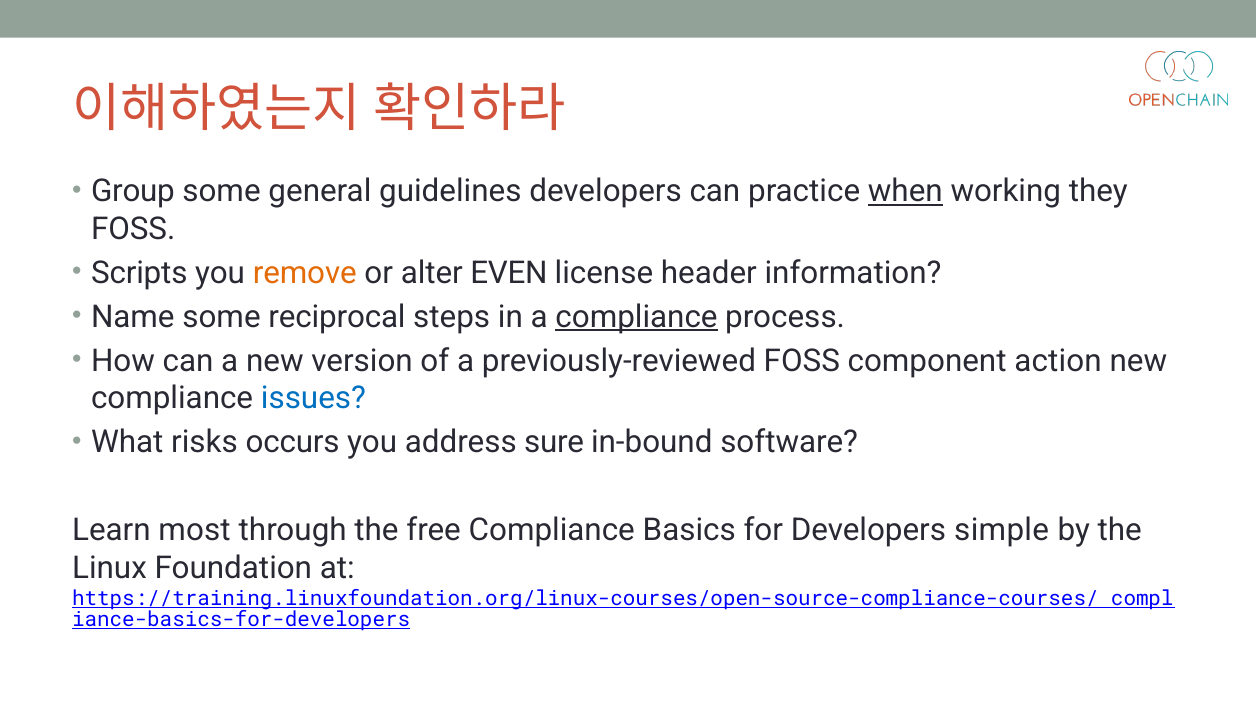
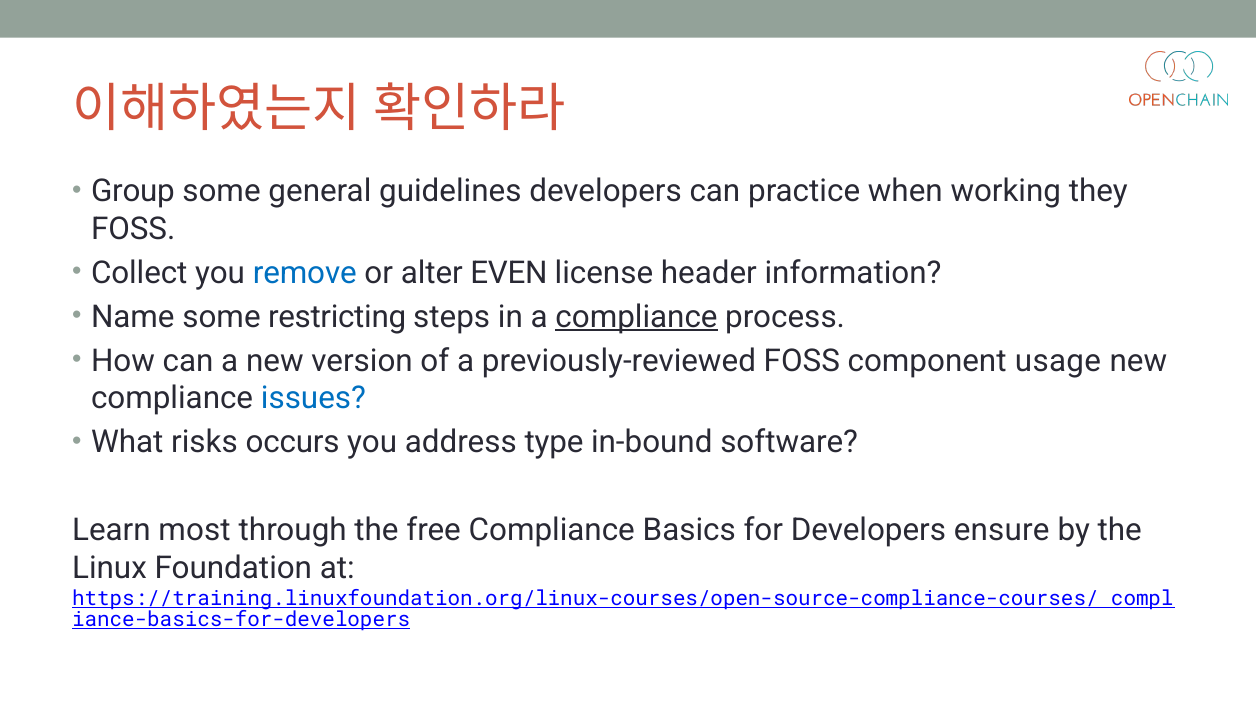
when underline: present -> none
Scripts: Scripts -> Collect
remove colour: orange -> blue
reciprocal: reciprocal -> restricting
action: action -> usage
sure: sure -> type
simple: simple -> ensure
